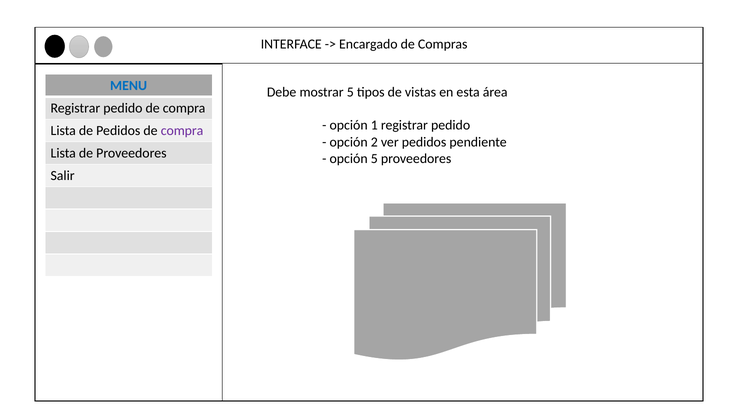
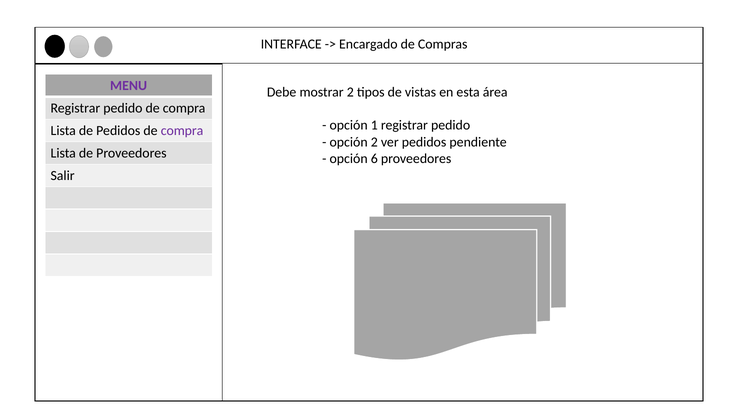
MENU colour: blue -> purple
mostrar 5: 5 -> 2
opción 5: 5 -> 6
